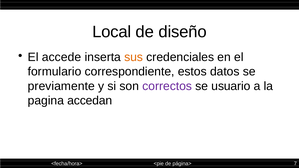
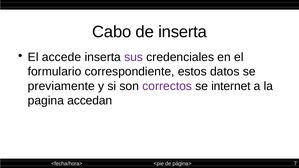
Local: Local -> Cabo
de diseño: diseño -> inserta
sus colour: orange -> purple
usuario: usuario -> internet
